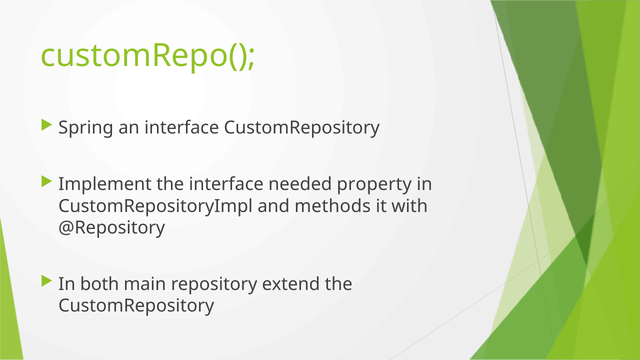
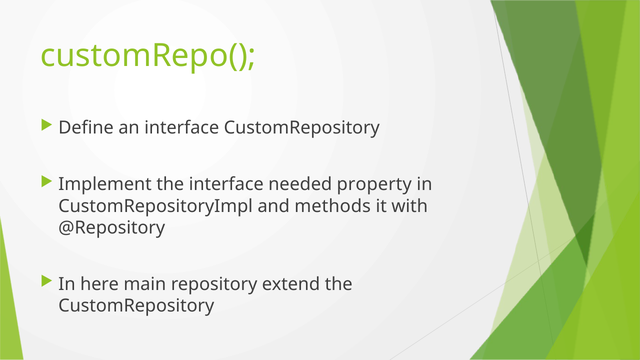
Spring: Spring -> Define
both: both -> here
